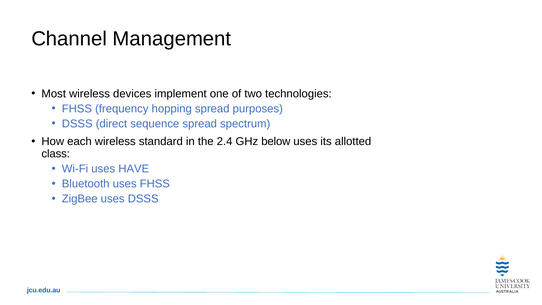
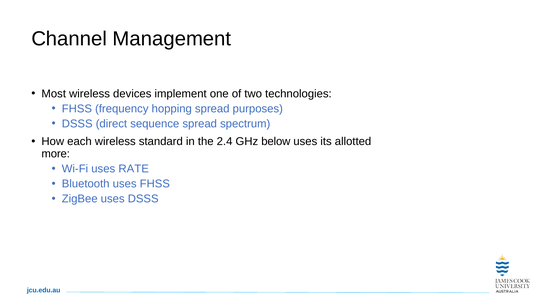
class: class -> more
HAVE: HAVE -> RATE
